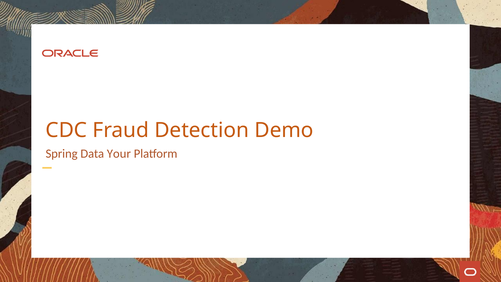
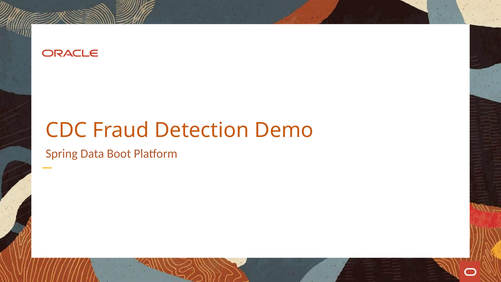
Your: Your -> Boot
